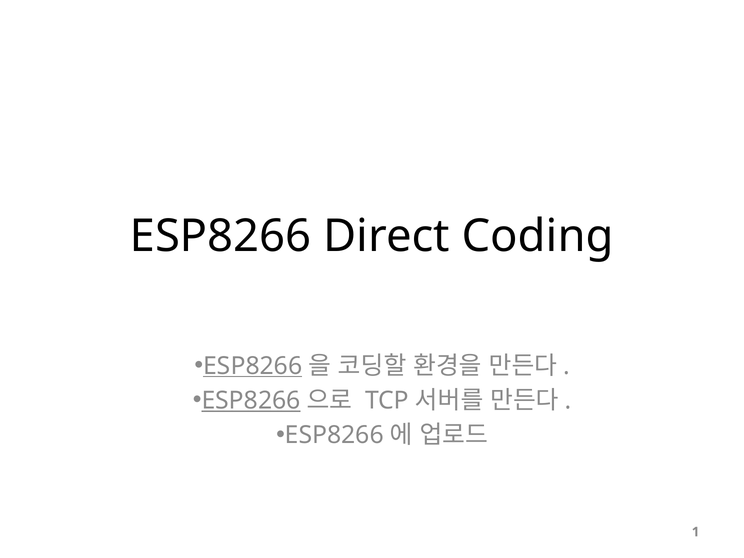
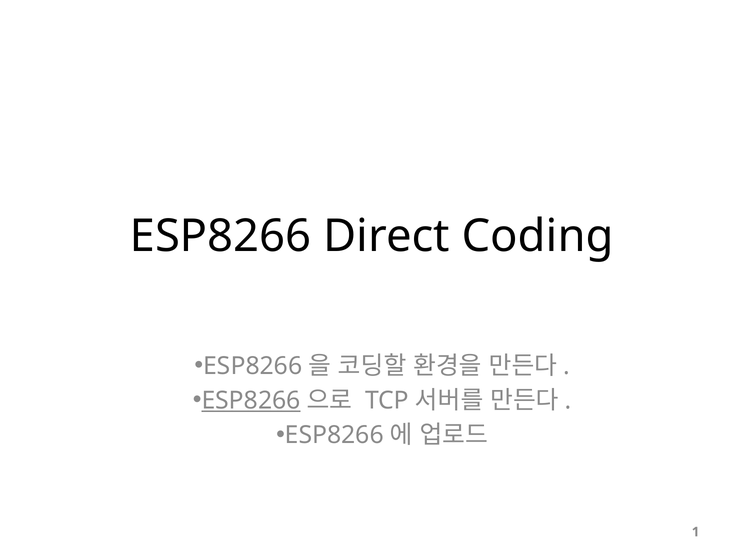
ESP8266 at (253, 366) underline: present -> none
